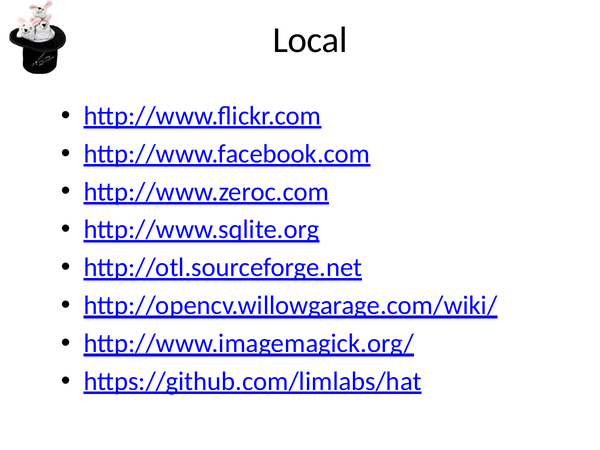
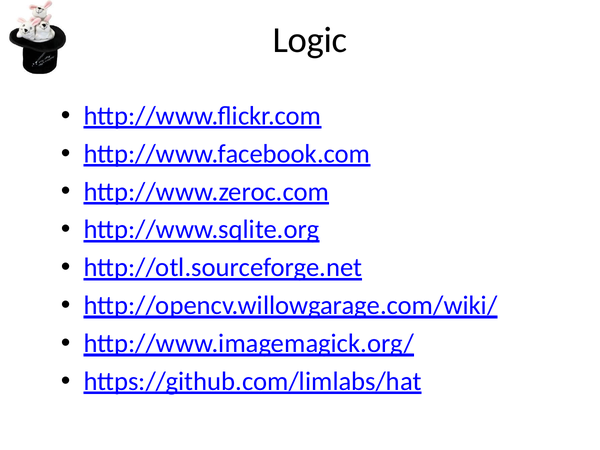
Local: Local -> Logic
